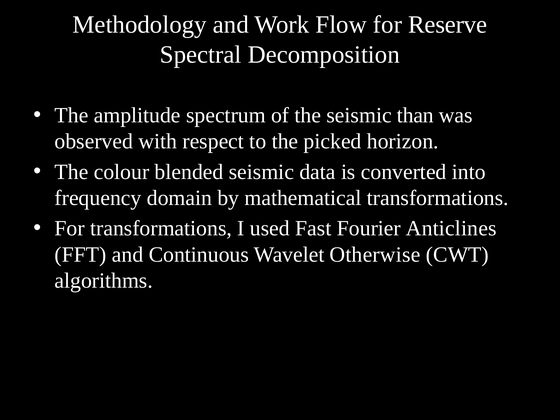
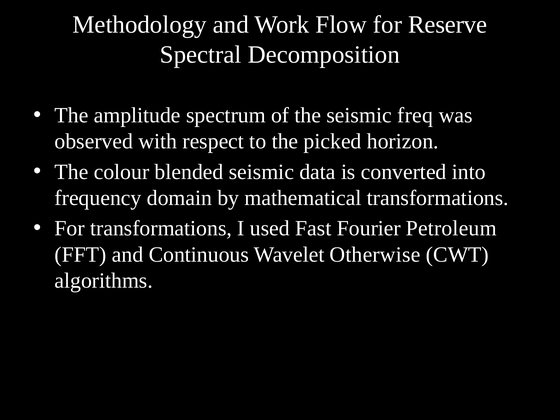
than: than -> freq
Anticlines: Anticlines -> Petroleum
